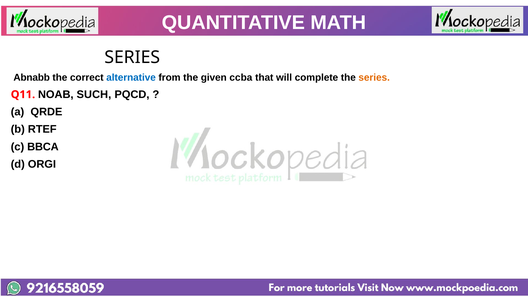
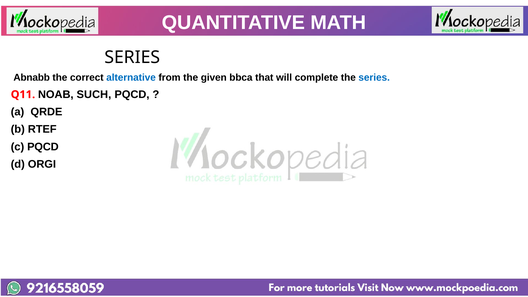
ccba: ccba -> bbca
series at (374, 78) colour: orange -> blue
c BBCA: BBCA -> PQCD
